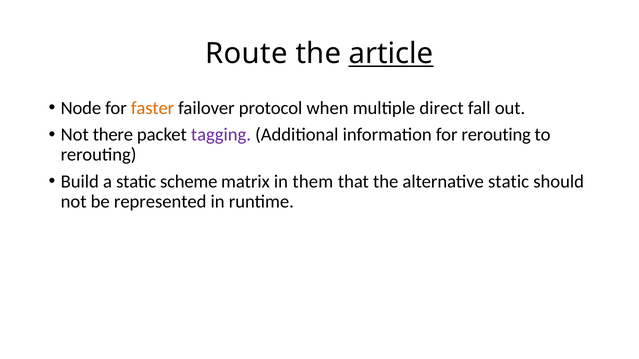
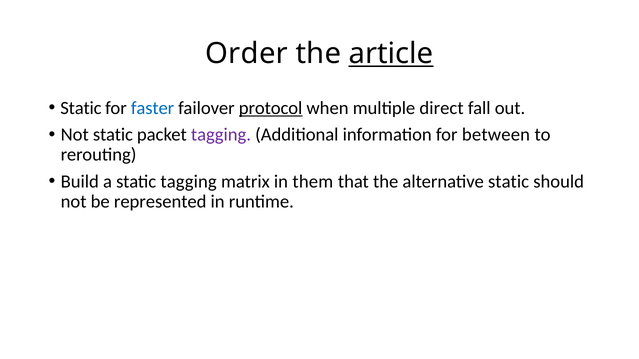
Route: Route -> Order
Node at (81, 108): Node -> Static
faster colour: orange -> blue
protocol underline: none -> present
Not there: there -> static
for rerouting: rerouting -> between
static scheme: scheme -> tagging
